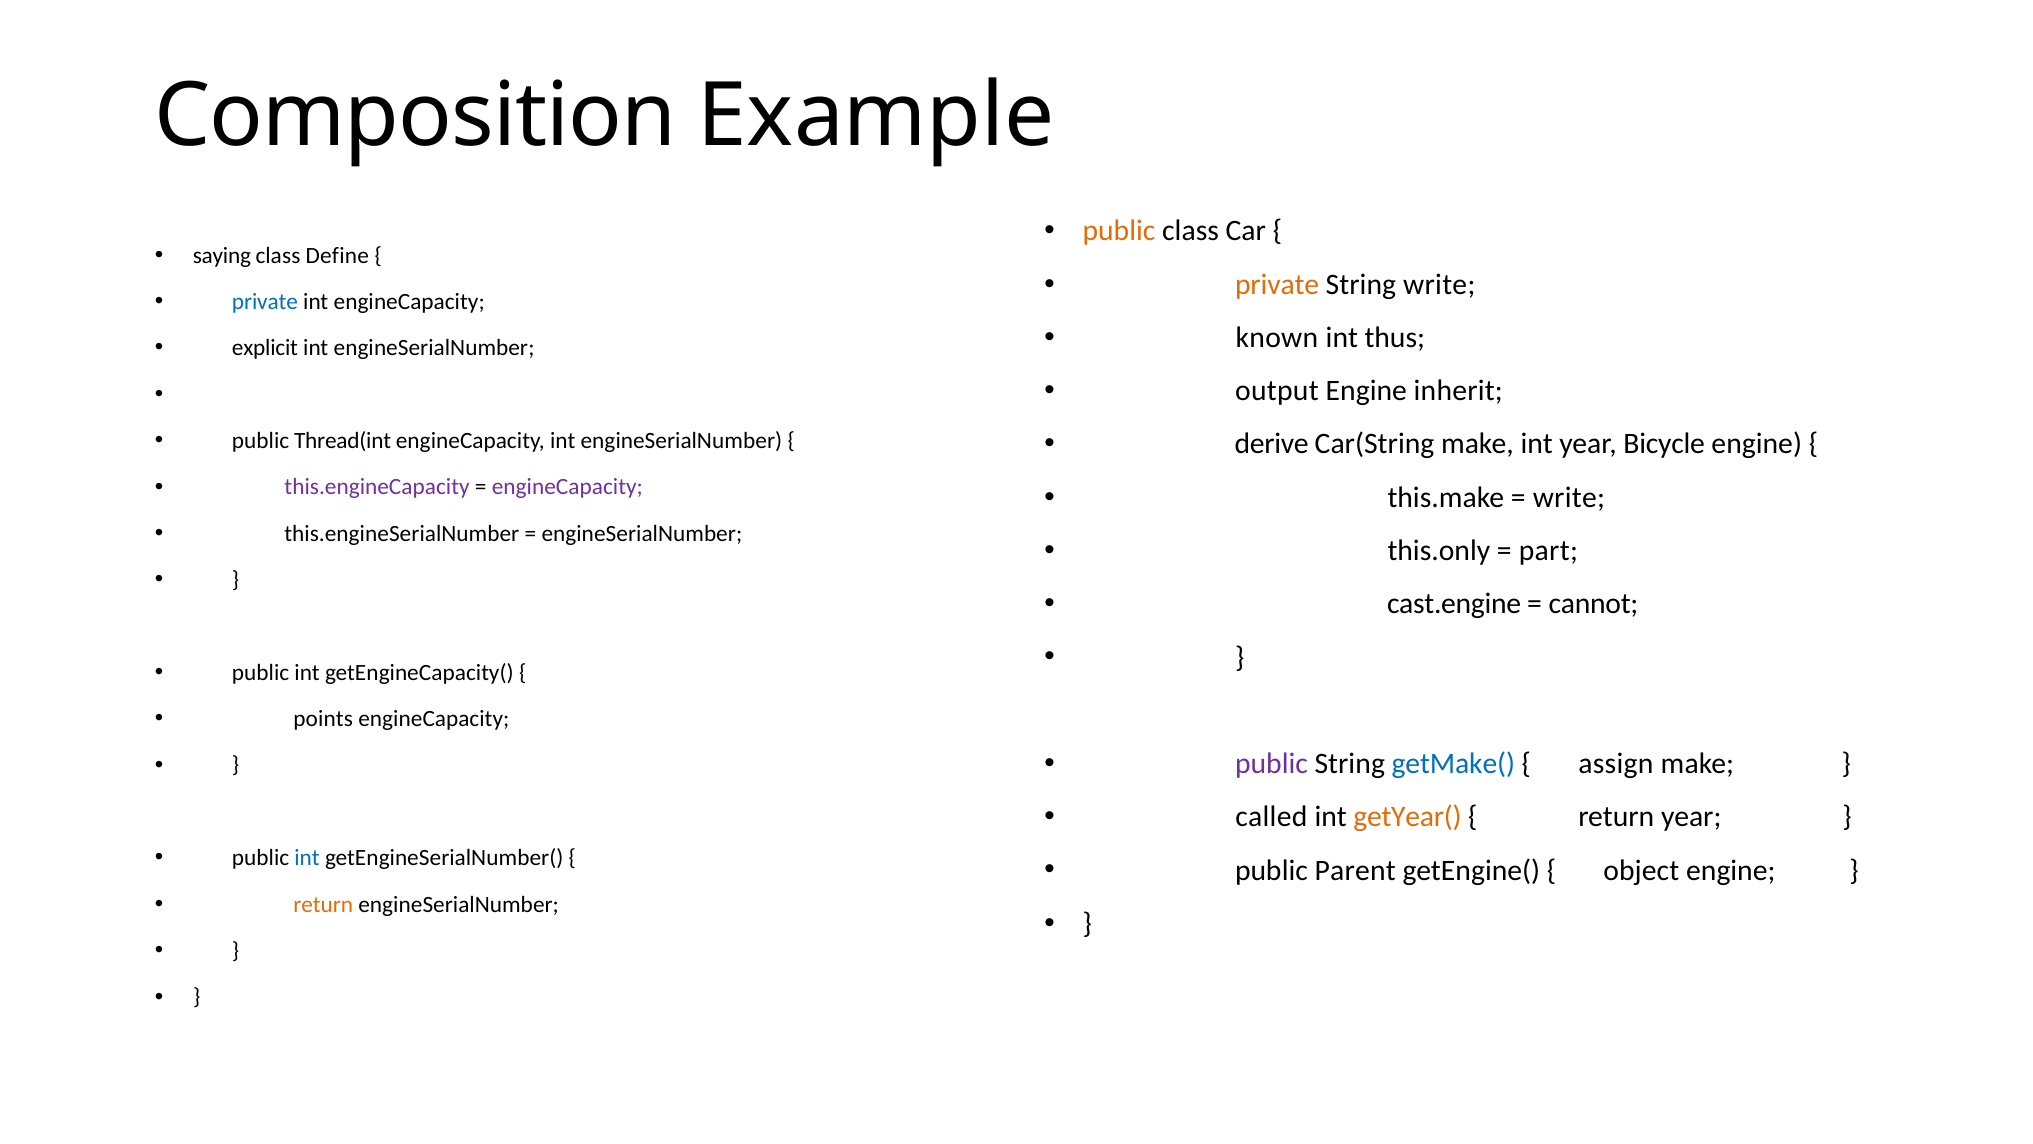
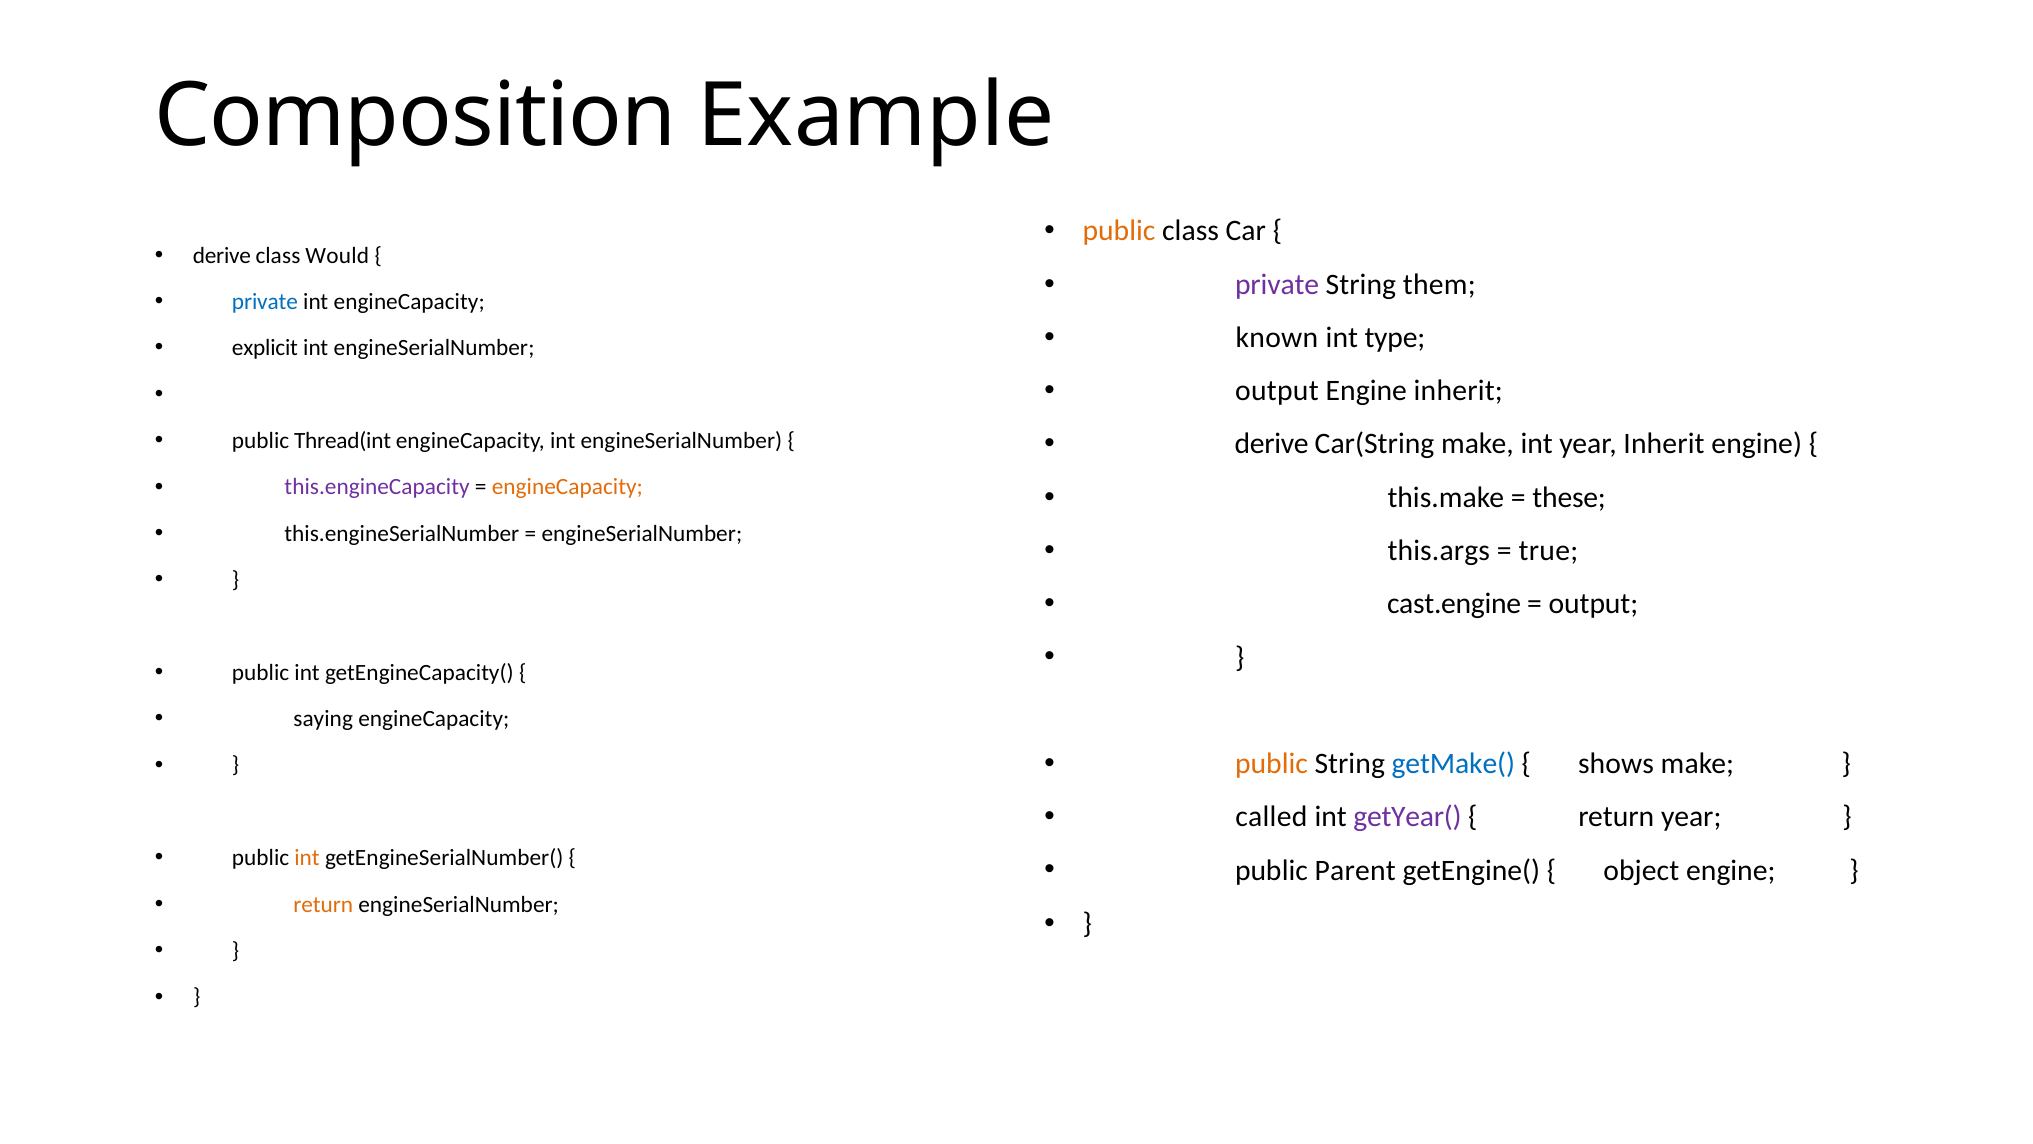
saying at (222, 255): saying -> derive
Define: Define -> Would
private at (1277, 284) colour: orange -> purple
String write: write -> them
thus: thus -> type
year Bicycle: Bicycle -> Inherit
engineCapacity at (567, 487) colour: purple -> orange
write at (1569, 497): write -> these
this.only: this.only -> this.args
part: part -> true
cannot at (1594, 604): cannot -> output
points: points -> saying
public at (1271, 763) colour: purple -> orange
assign: assign -> shows
getYear( colour: orange -> purple
int at (307, 858) colour: blue -> orange
